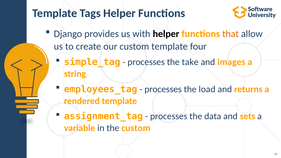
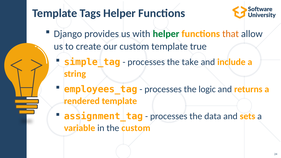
helper at (166, 34) colour: black -> green
four: four -> true
images: images -> include
load: load -> logic
